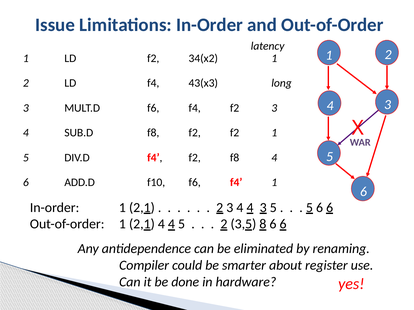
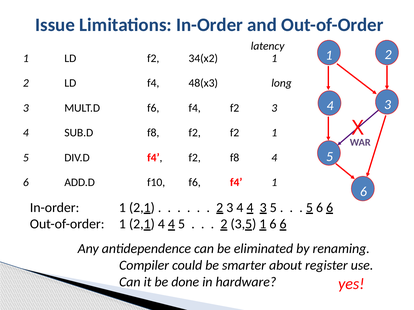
43(x3: 43(x3 -> 48(x3
3,5 8: 8 -> 1
